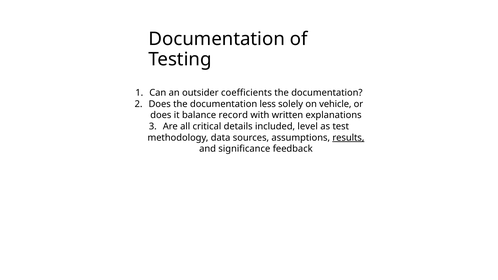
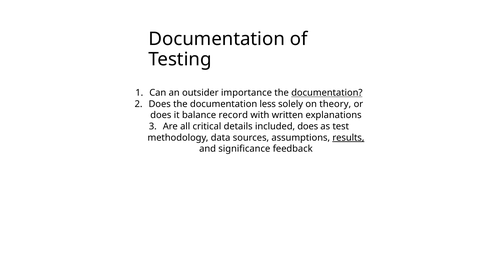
coefficients: coefficients -> importance
documentation at (327, 93) underline: none -> present
vehicle: vehicle -> theory
included level: level -> does
